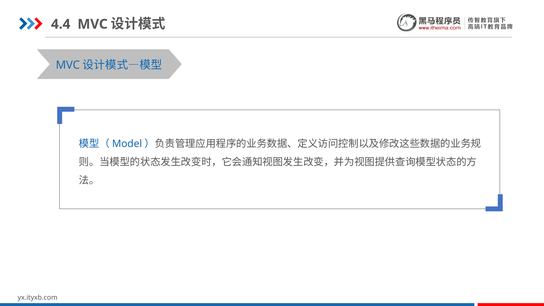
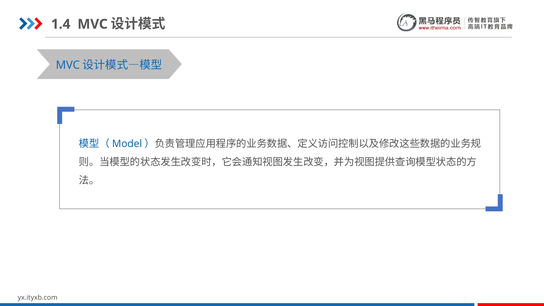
4.4: 4.4 -> 1.4
